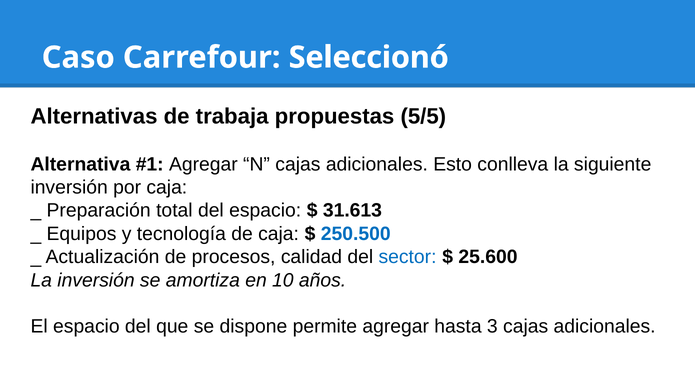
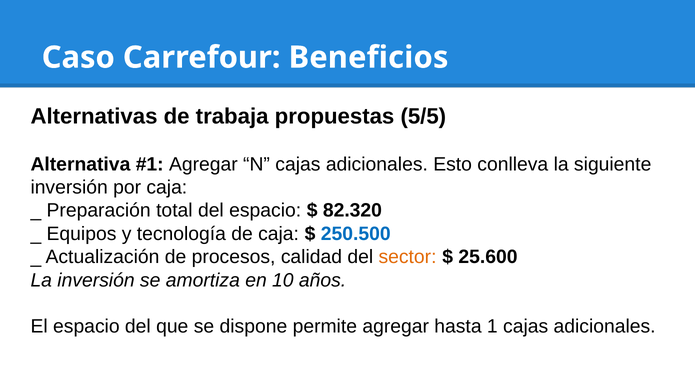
Seleccionó: Seleccionó -> Beneficios
31.613: 31.613 -> 82.320
sector colour: blue -> orange
3: 3 -> 1
